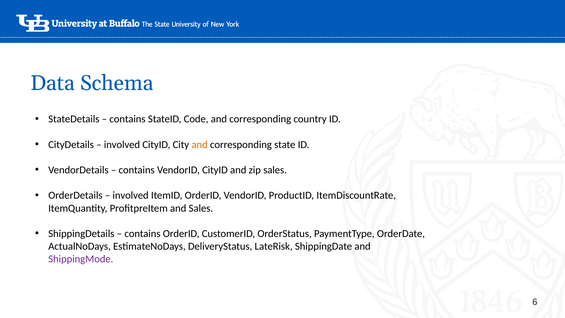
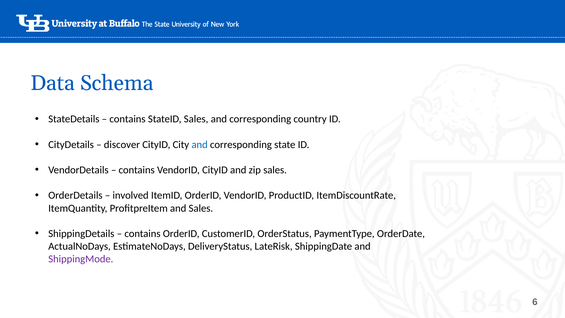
StateID Code: Code -> Sales
involved at (122, 144): involved -> discover
and at (200, 144) colour: orange -> blue
